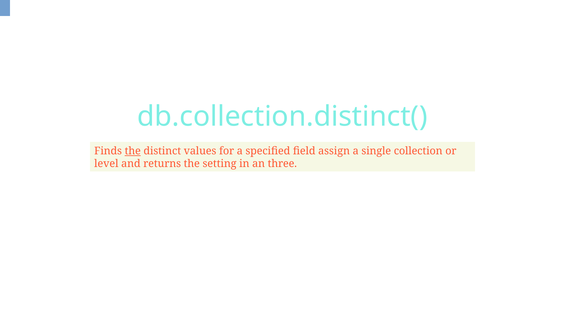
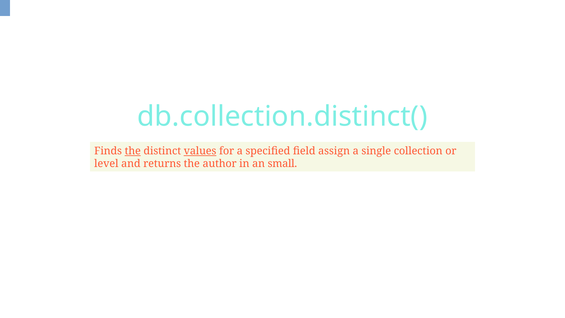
values underline: none -> present
setting: setting -> author
three: three -> small
